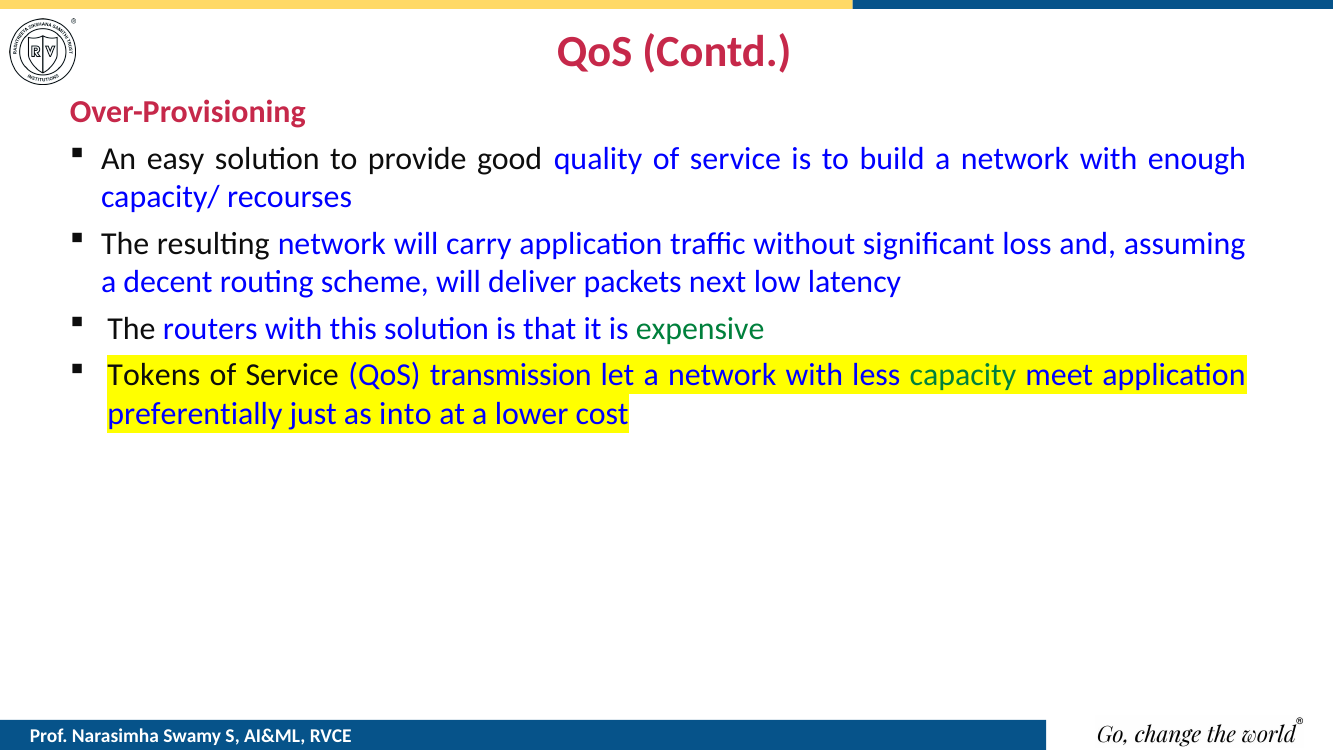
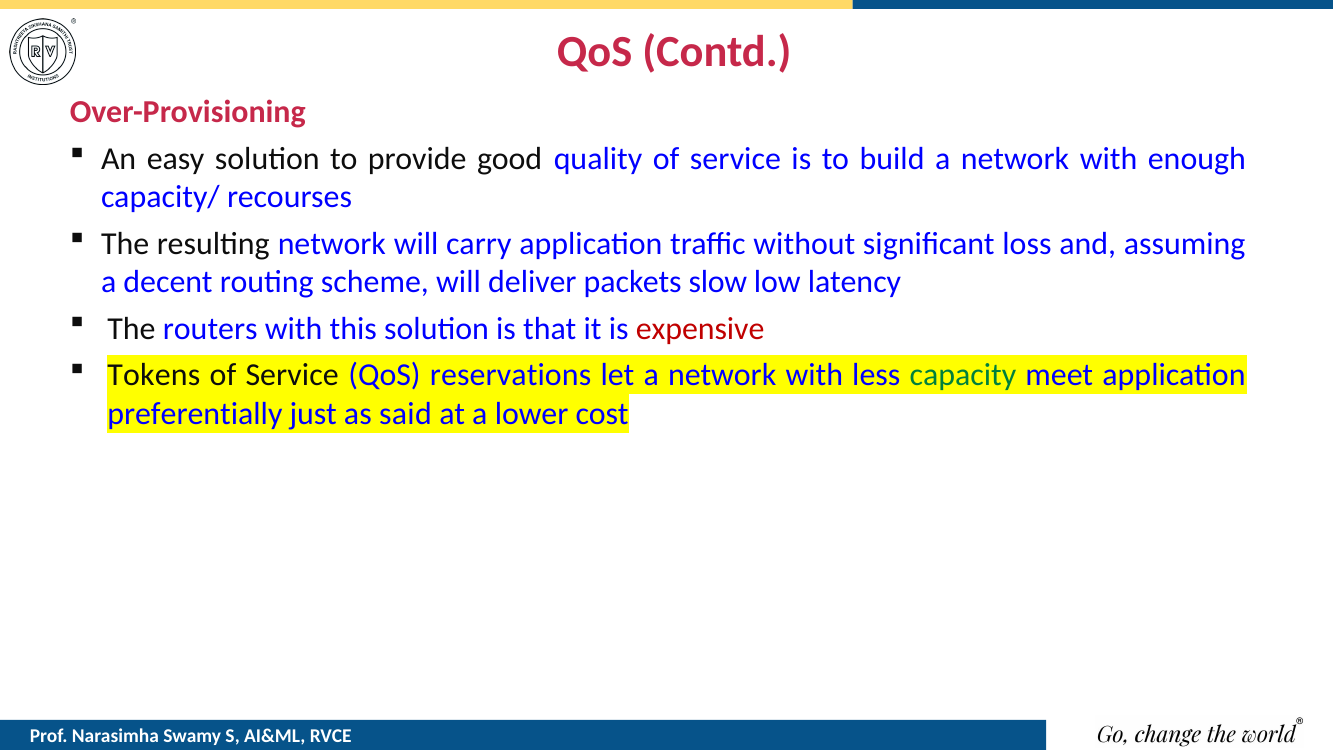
next: next -> slow
expensive colour: green -> red
transmission: transmission -> reservations
into: into -> said
